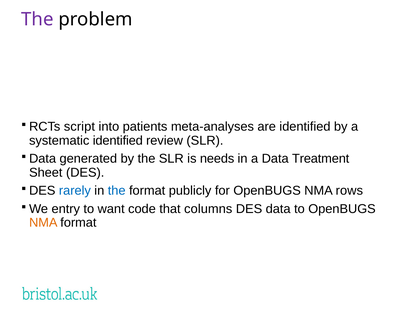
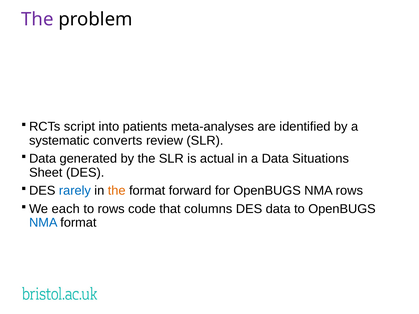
systematic identified: identified -> converts
needs: needs -> actual
Treatment: Treatment -> Situations
the at (117, 191) colour: blue -> orange
publicly: publicly -> forward
entry: entry -> each
to want: want -> rows
NMA at (43, 223) colour: orange -> blue
